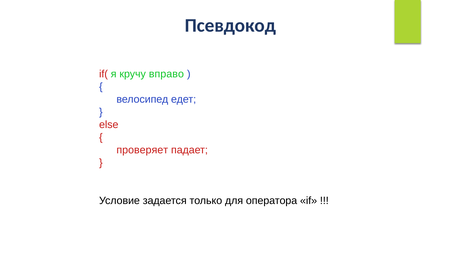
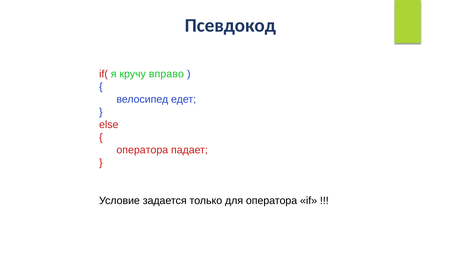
проверяет at (142, 150): проверяет -> оператора
